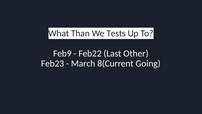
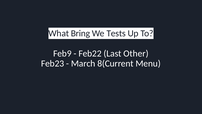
Than: Than -> Bring
Going: Going -> Menu
